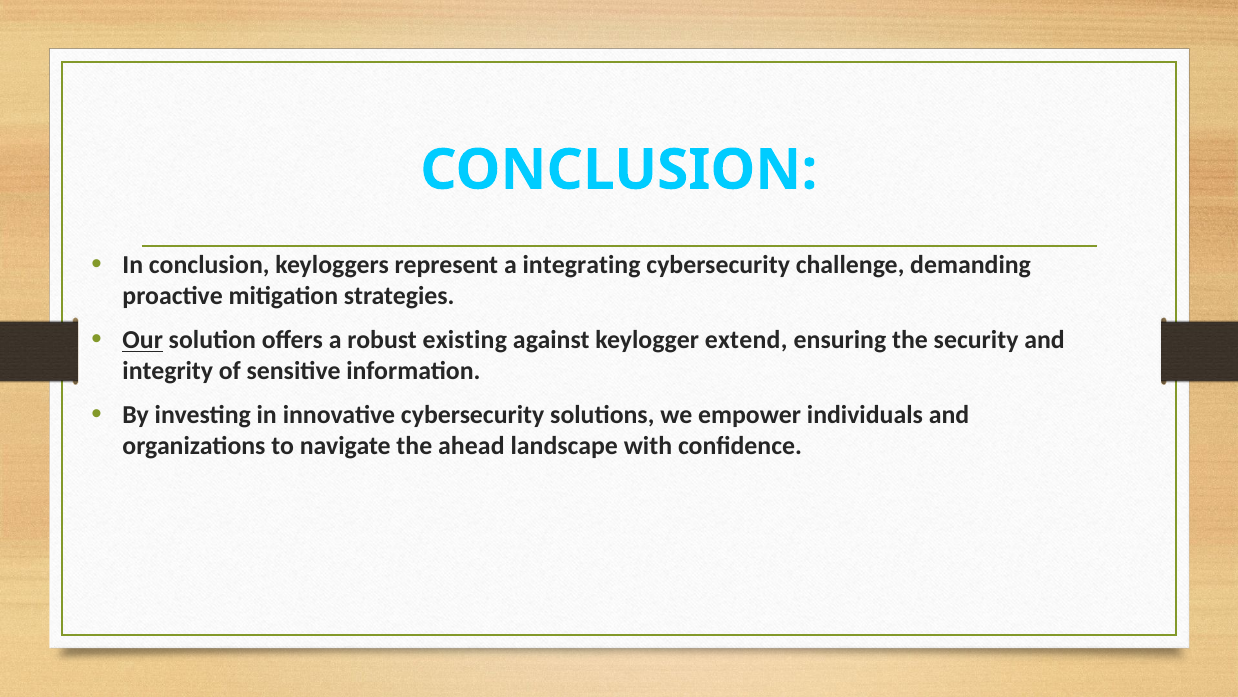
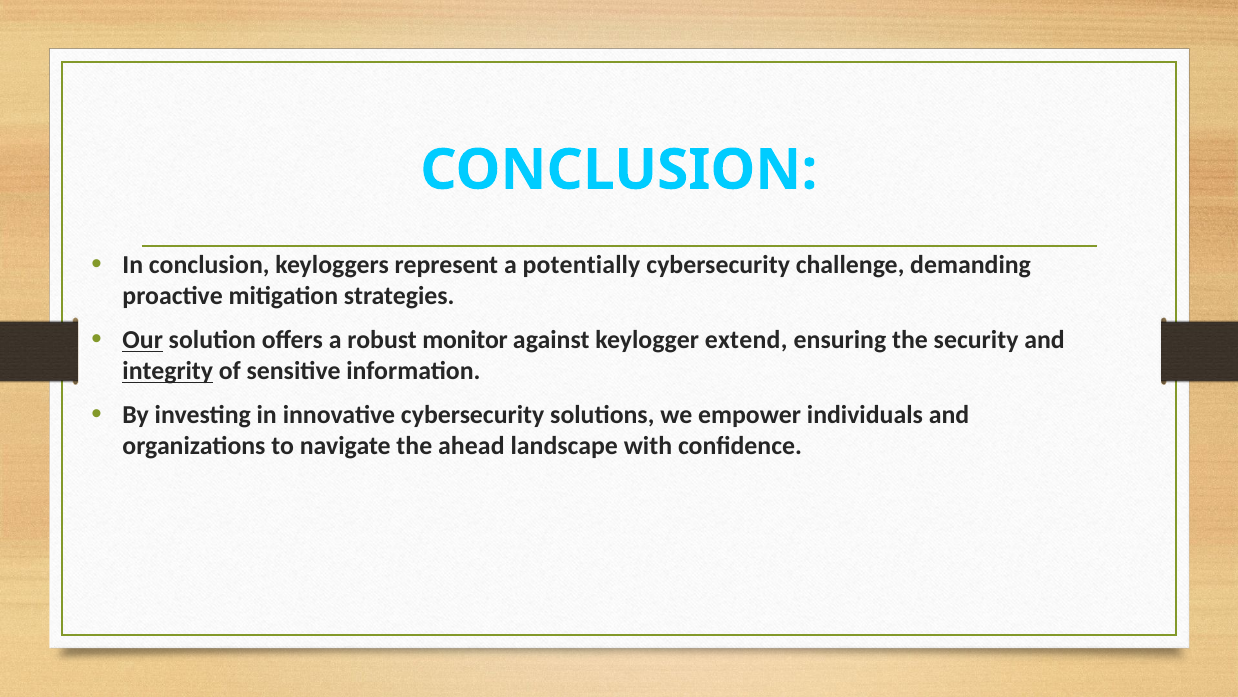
integrating: integrating -> potentially
existing: existing -> monitor
integrity underline: none -> present
